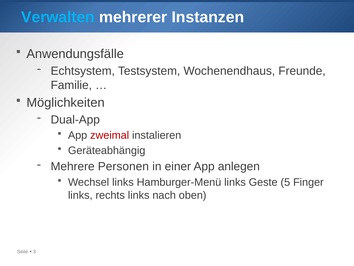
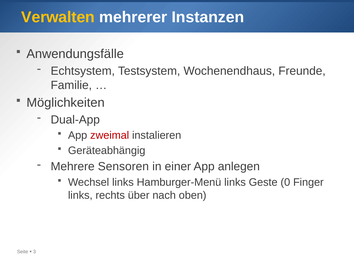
Verwalten colour: light blue -> yellow
Personen: Personen -> Sensoren
5: 5 -> 0
rechts links: links -> über
